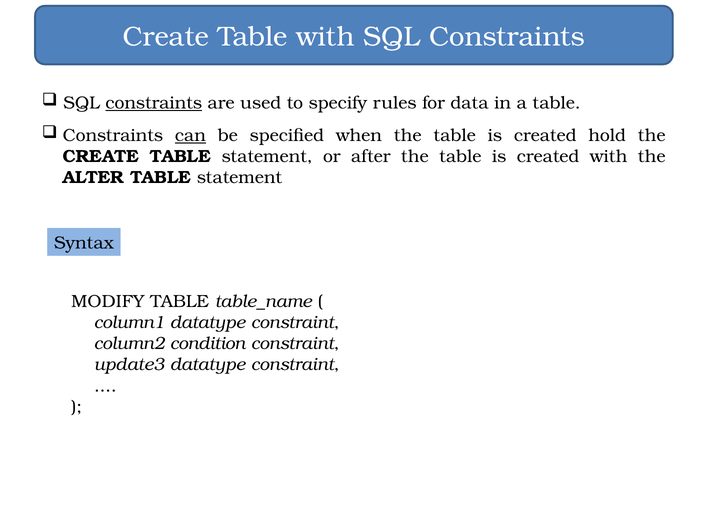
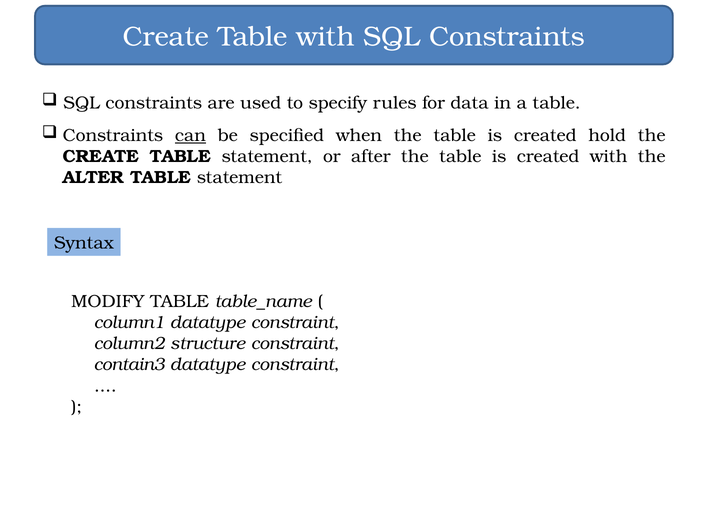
constraints at (154, 103) underline: present -> none
condition: condition -> structure
update3: update3 -> contain3
